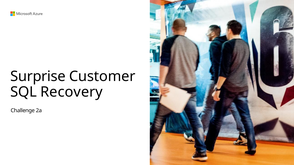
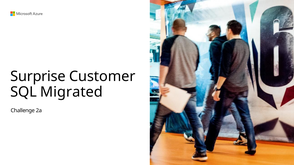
Recovery: Recovery -> Migrated
